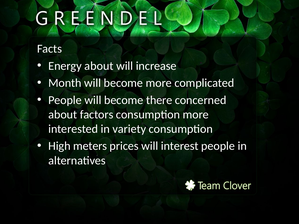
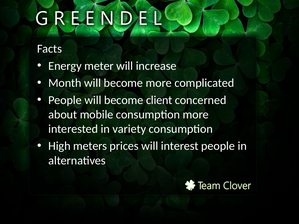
Energy about: about -> meter
there: there -> client
factors: factors -> mobile
